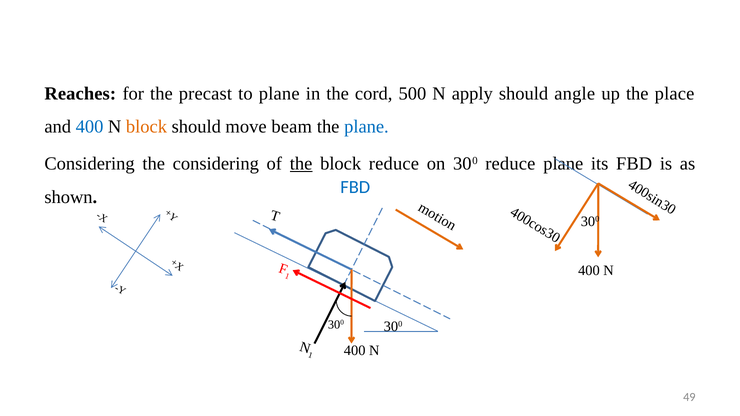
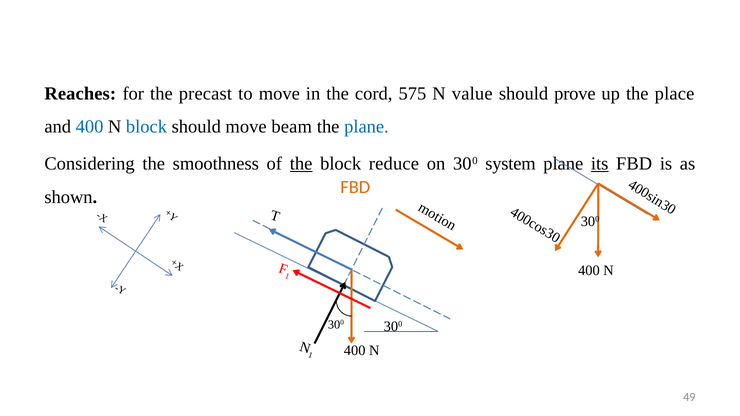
to plane: plane -> move
500: 500 -> 575
apply: apply -> value
angle: angle -> prove
block at (146, 127) colour: orange -> blue
the considering: considering -> smoothness
300 reduce: reduce -> system
its underline: none -> present
FBD at (355, 187) colour: blue -> orange
